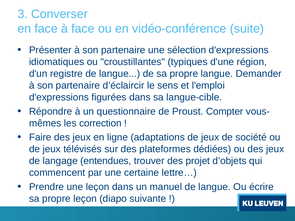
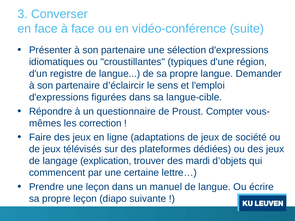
entendues: entendues -> explication
projet: projet -> mardi
